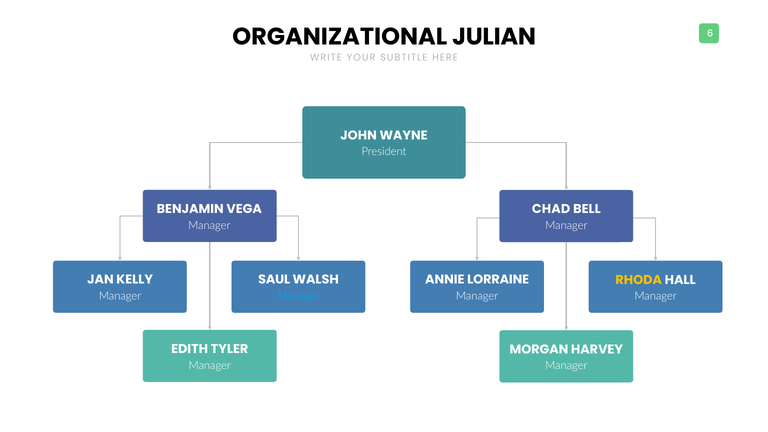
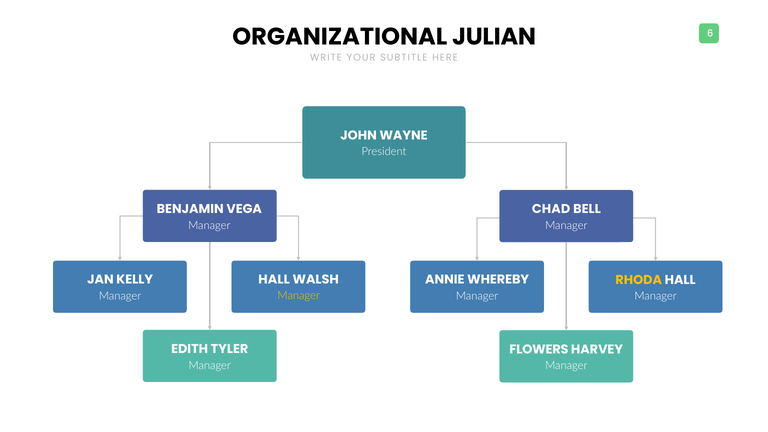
SAUL at (274, 279): SAUL -> HALL
LORRAINE: LORRAINE -> WHEREBY
Manager at (299, 296) colour: light blue -> yellow
MORGAN: MORGAN -> FLOWERS
